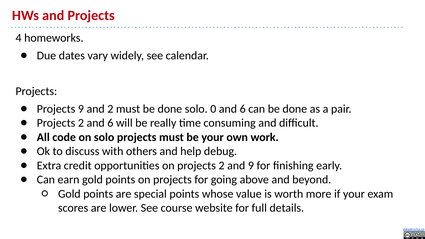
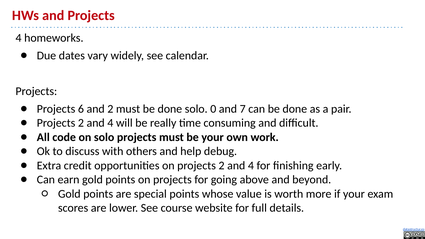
Projects 9: 9 -> 6
0 and 6: 6 -> 7
6 at (110, 123): 6 -> 4
9 at (251, 166): 9 -> 4
